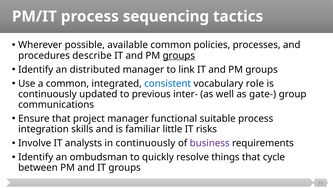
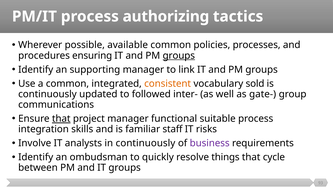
sequencing: sequencing -> authorizing
describe: describe -> ensuring
distributed: distributed -> supporting
consistent colour: blue -> orange
role: role -> sold
previous: previous -> followed
that at (61, 118) underline: none -> present
little: little -> staff
